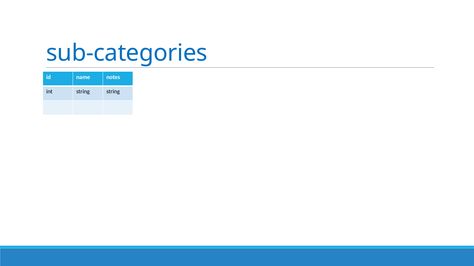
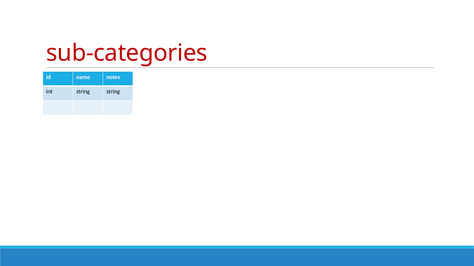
sub-categories colour: blue -> red
